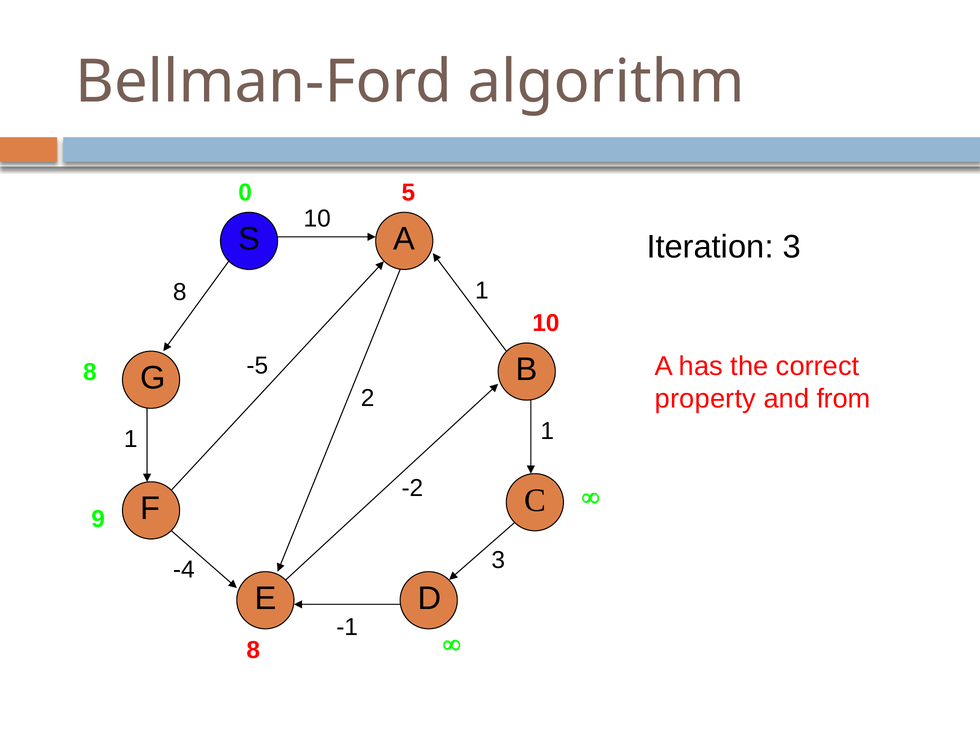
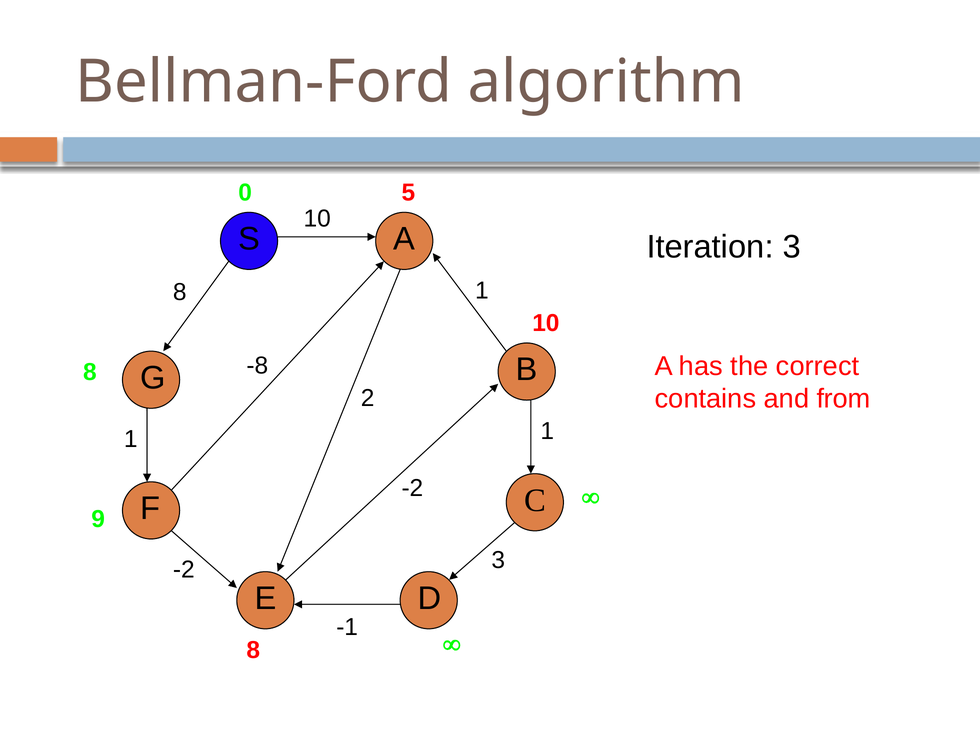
-5: -5 -> -8
property: property -> contains
-4 at (184, 570): -4 -> -2
